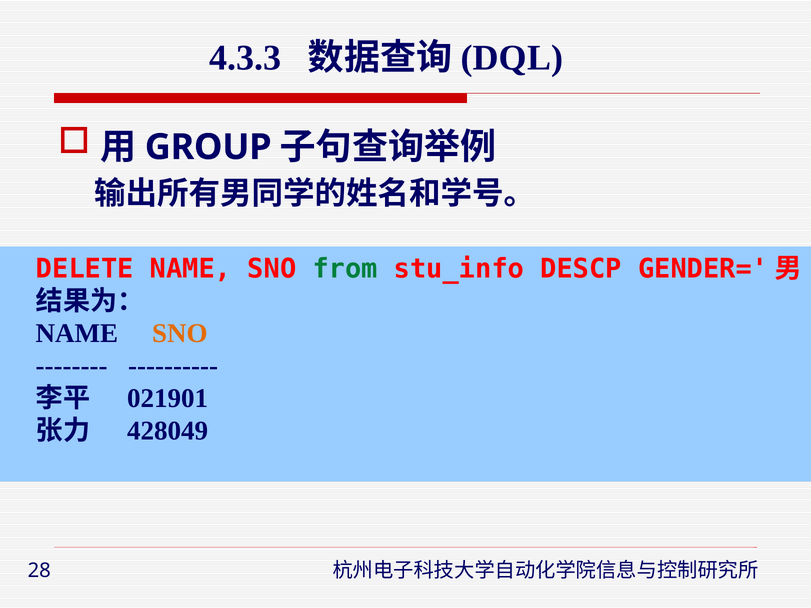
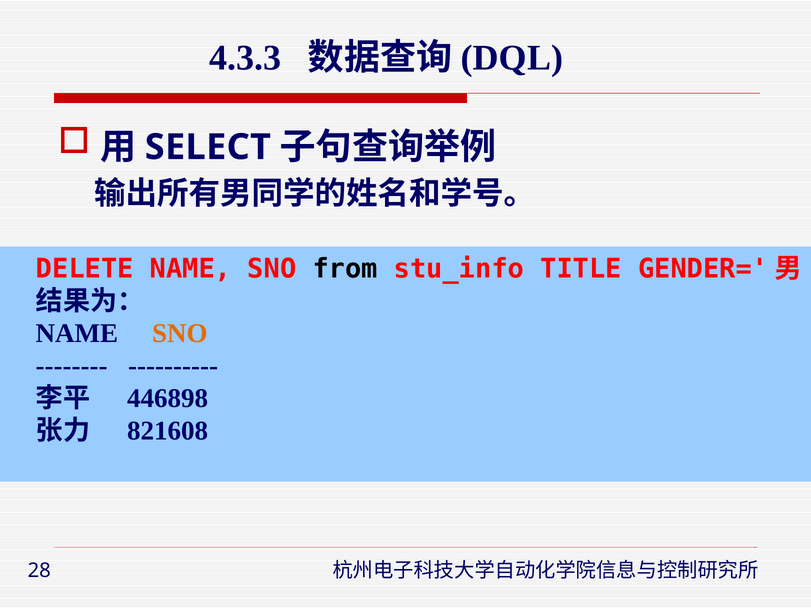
GROUP: GROUP -> SELECT
from colour: green -> black
DESCP: DESCP -> TITLE
021901: 021901 -> 446898
428049: 428049 -> 821608
